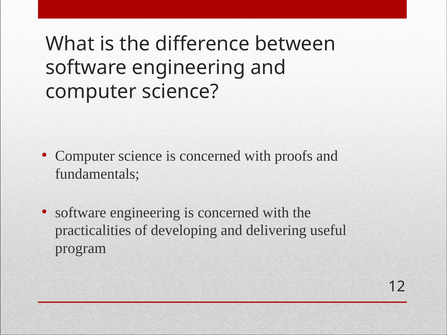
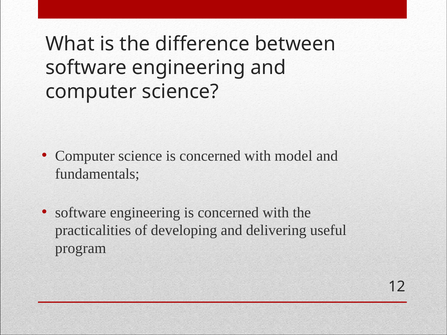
proofs: proofs -> model
